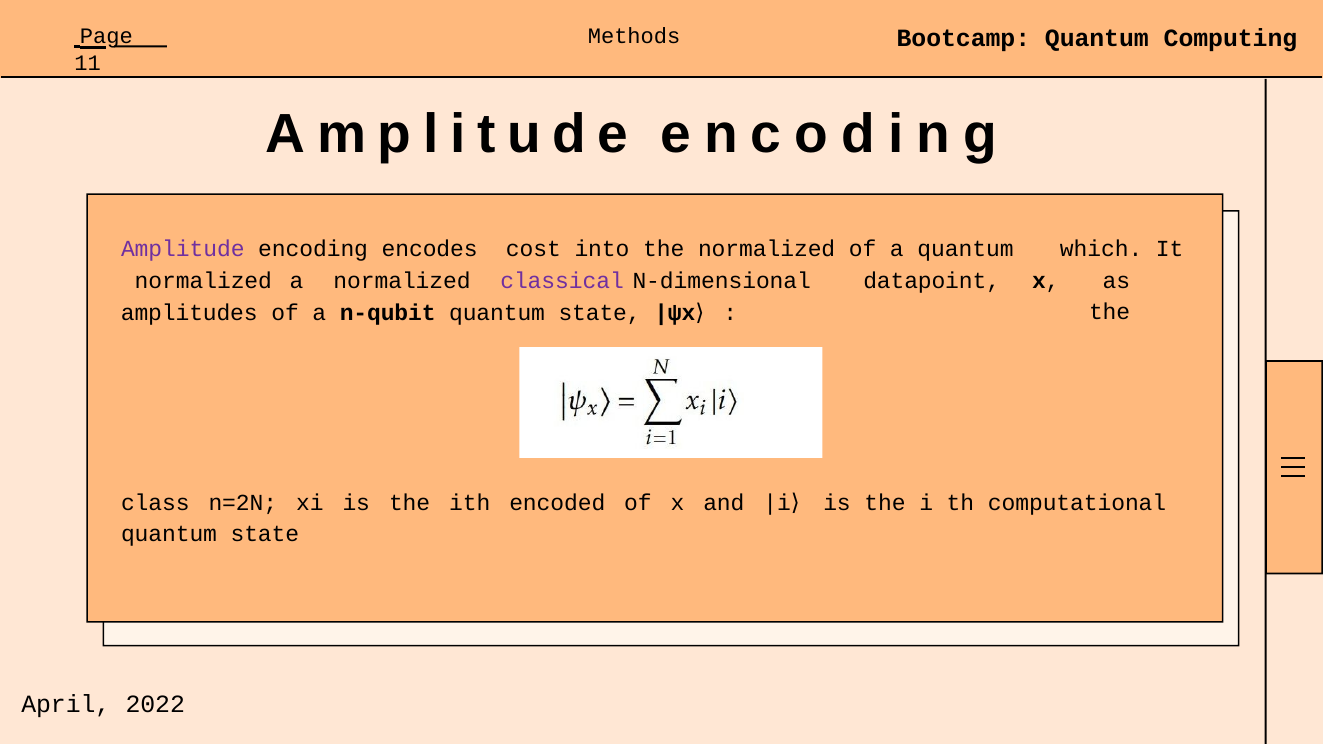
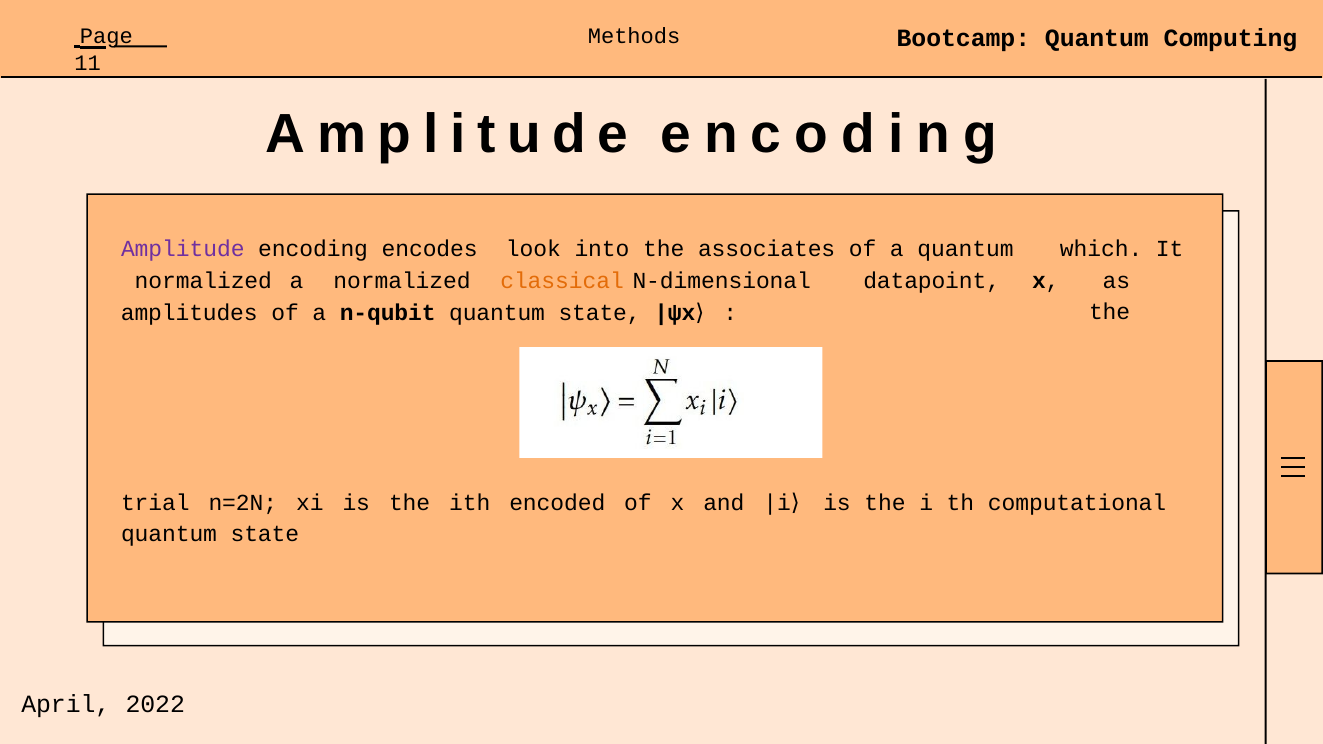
cost: cost -> look
the normalized: normalized -> associates
classical colour: purple -> orange
class: class -> trial
